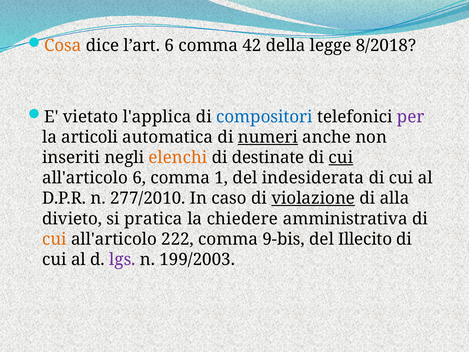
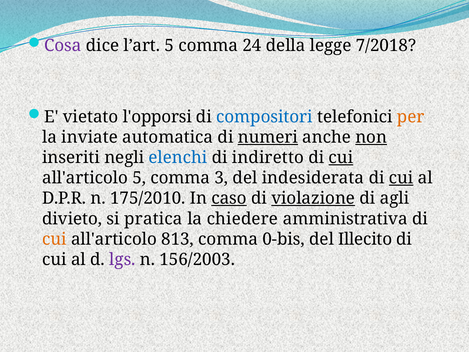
Cosa colour: orange -> purple
l’art 6: 6 -> 5
42: 42 -> 24
8/2018: 8/2018 -> 7/2018
l'applica: l'applica -> l'opporsi
per colour: purple -> orange
articoli: articoli -> inviate
non underline: none -> present
elenchi colour: orange -> blue
destinate: destinate -> indiretto
all'articolo 6: 6 -> 5
1: 1 -> 3
cui at (401, 178) underline: none -> present
277/2010: 277/2010 -> 175/2010
caso underline: none -> present
alla: alla -> agli
222: 222 -> 813
9-bis: 9-bis -> 0-bis
199/2003: 199/2003 -> 156/2003
